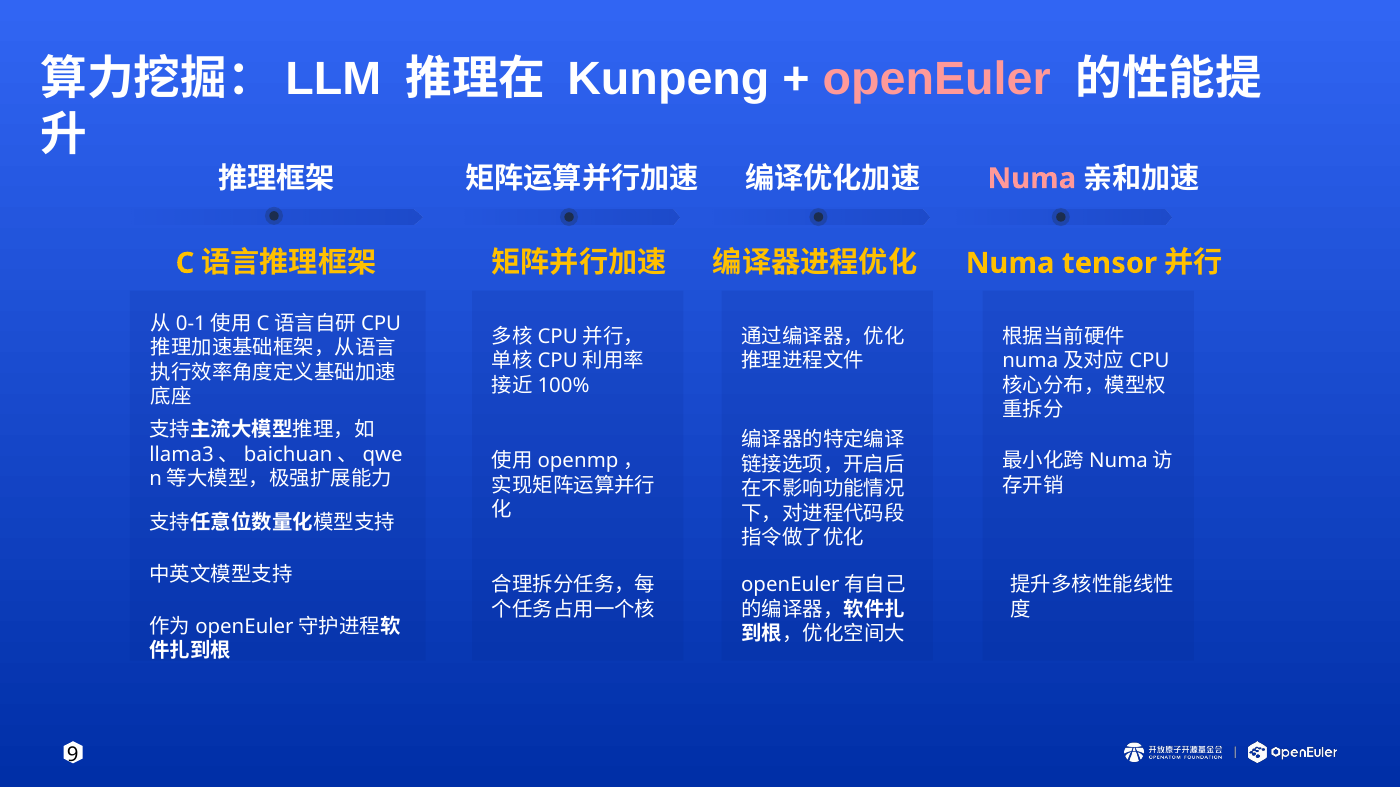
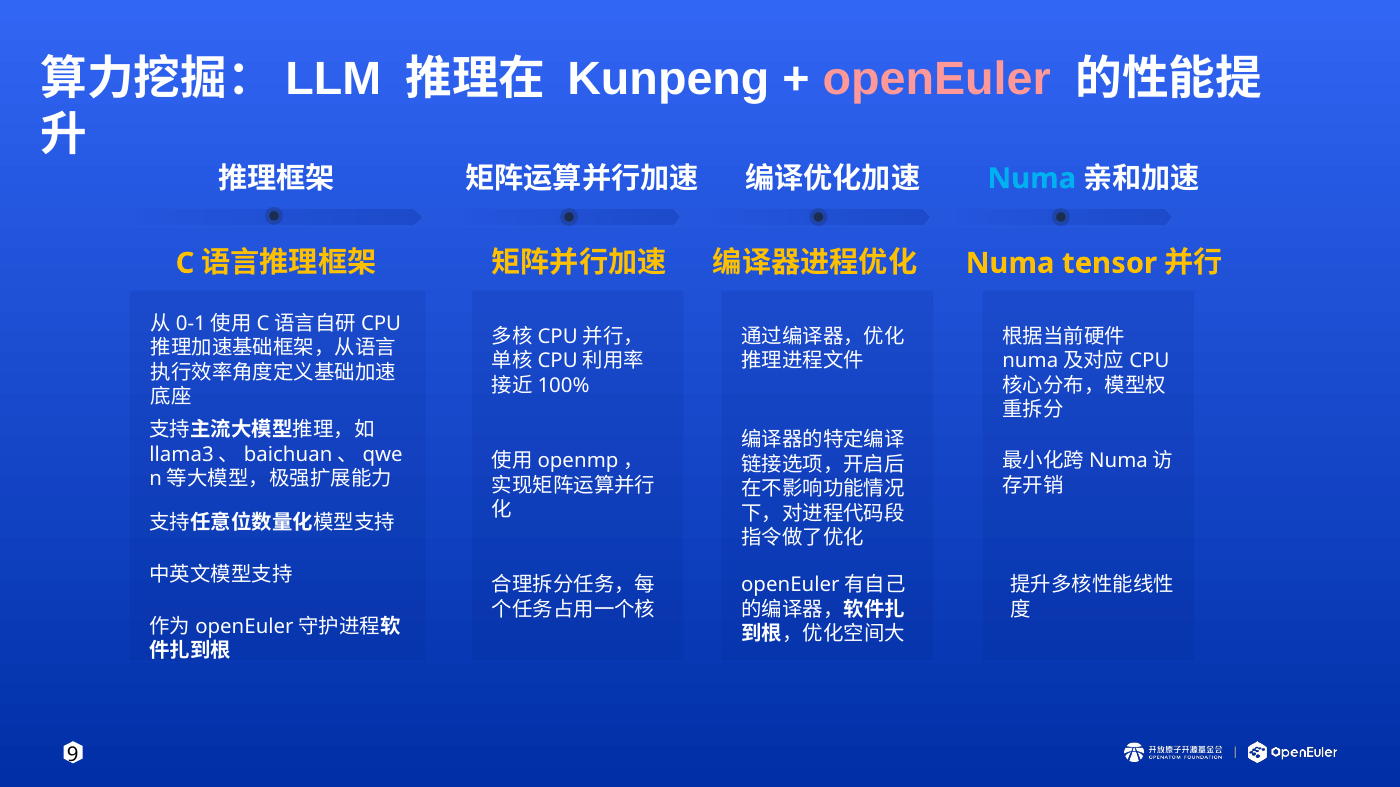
Numa at (1032, 179) colour: pink -> light blue
